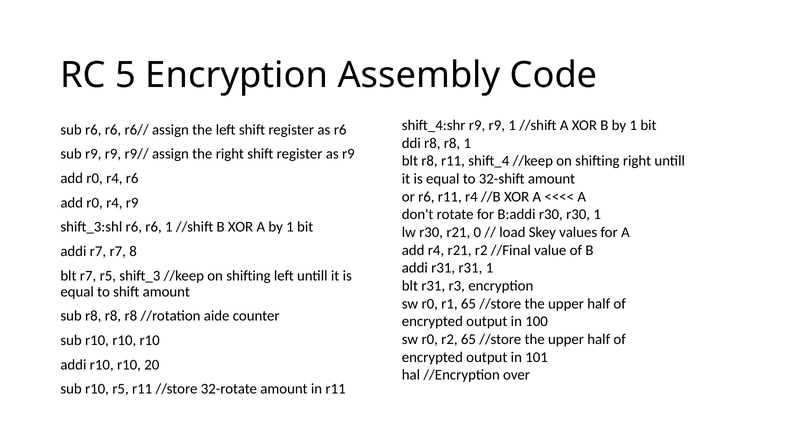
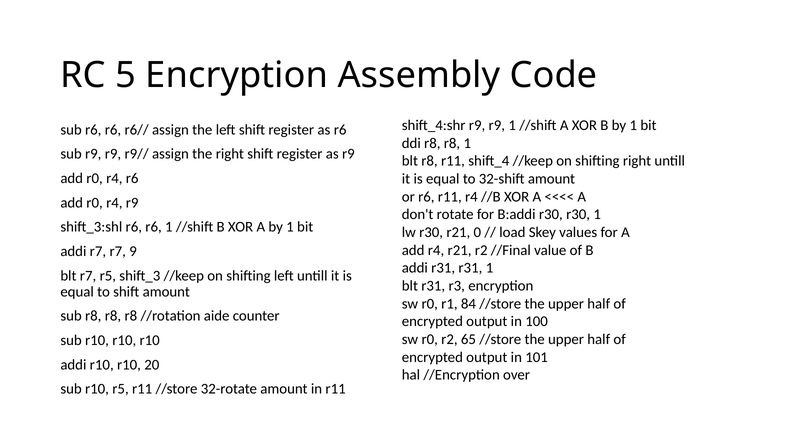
8: 8 -> 9
r1 65: 65 -> 84
